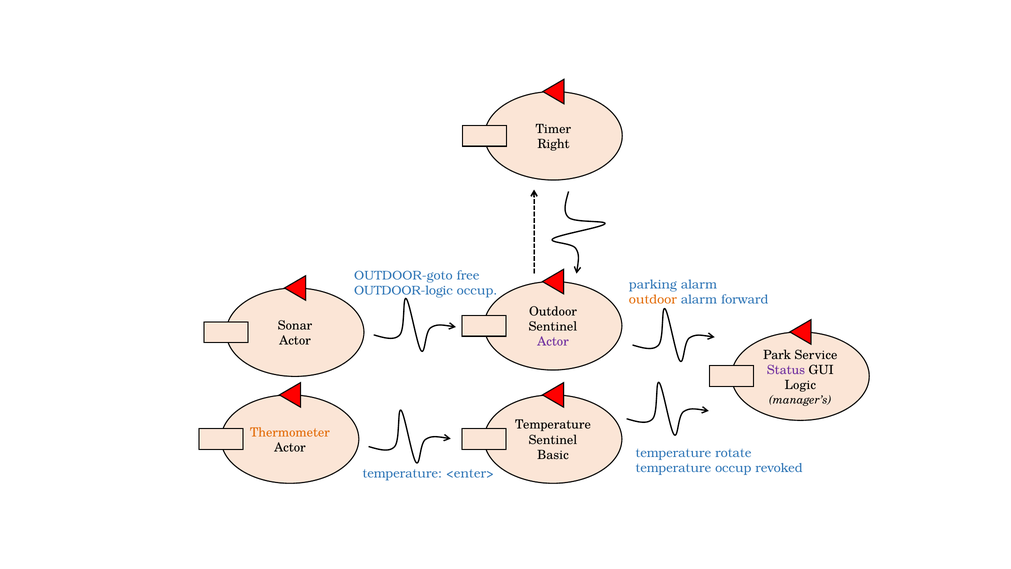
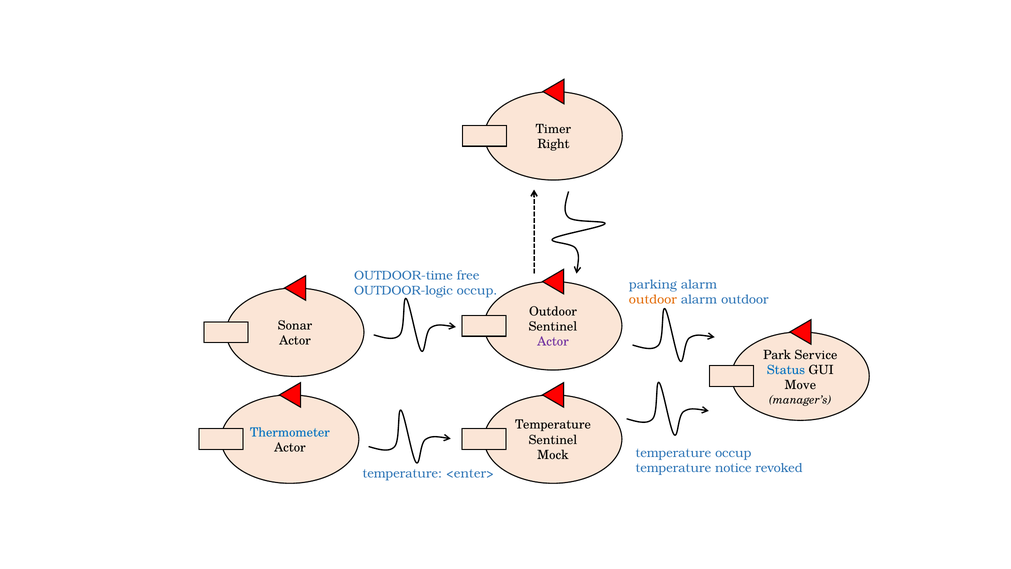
OUTDOOR-goto: OUTDOOR-goto -> OUTDOOR-time
forward at (745, 300): forward -> outdoor
Status colour: purple -> blue
Logic: Logic -> Move
Thermometer colour: orange -> blue
temperature rotate: rotate -> occup
Basic: Basic -> Mock
temperature occup: occup -> notice
